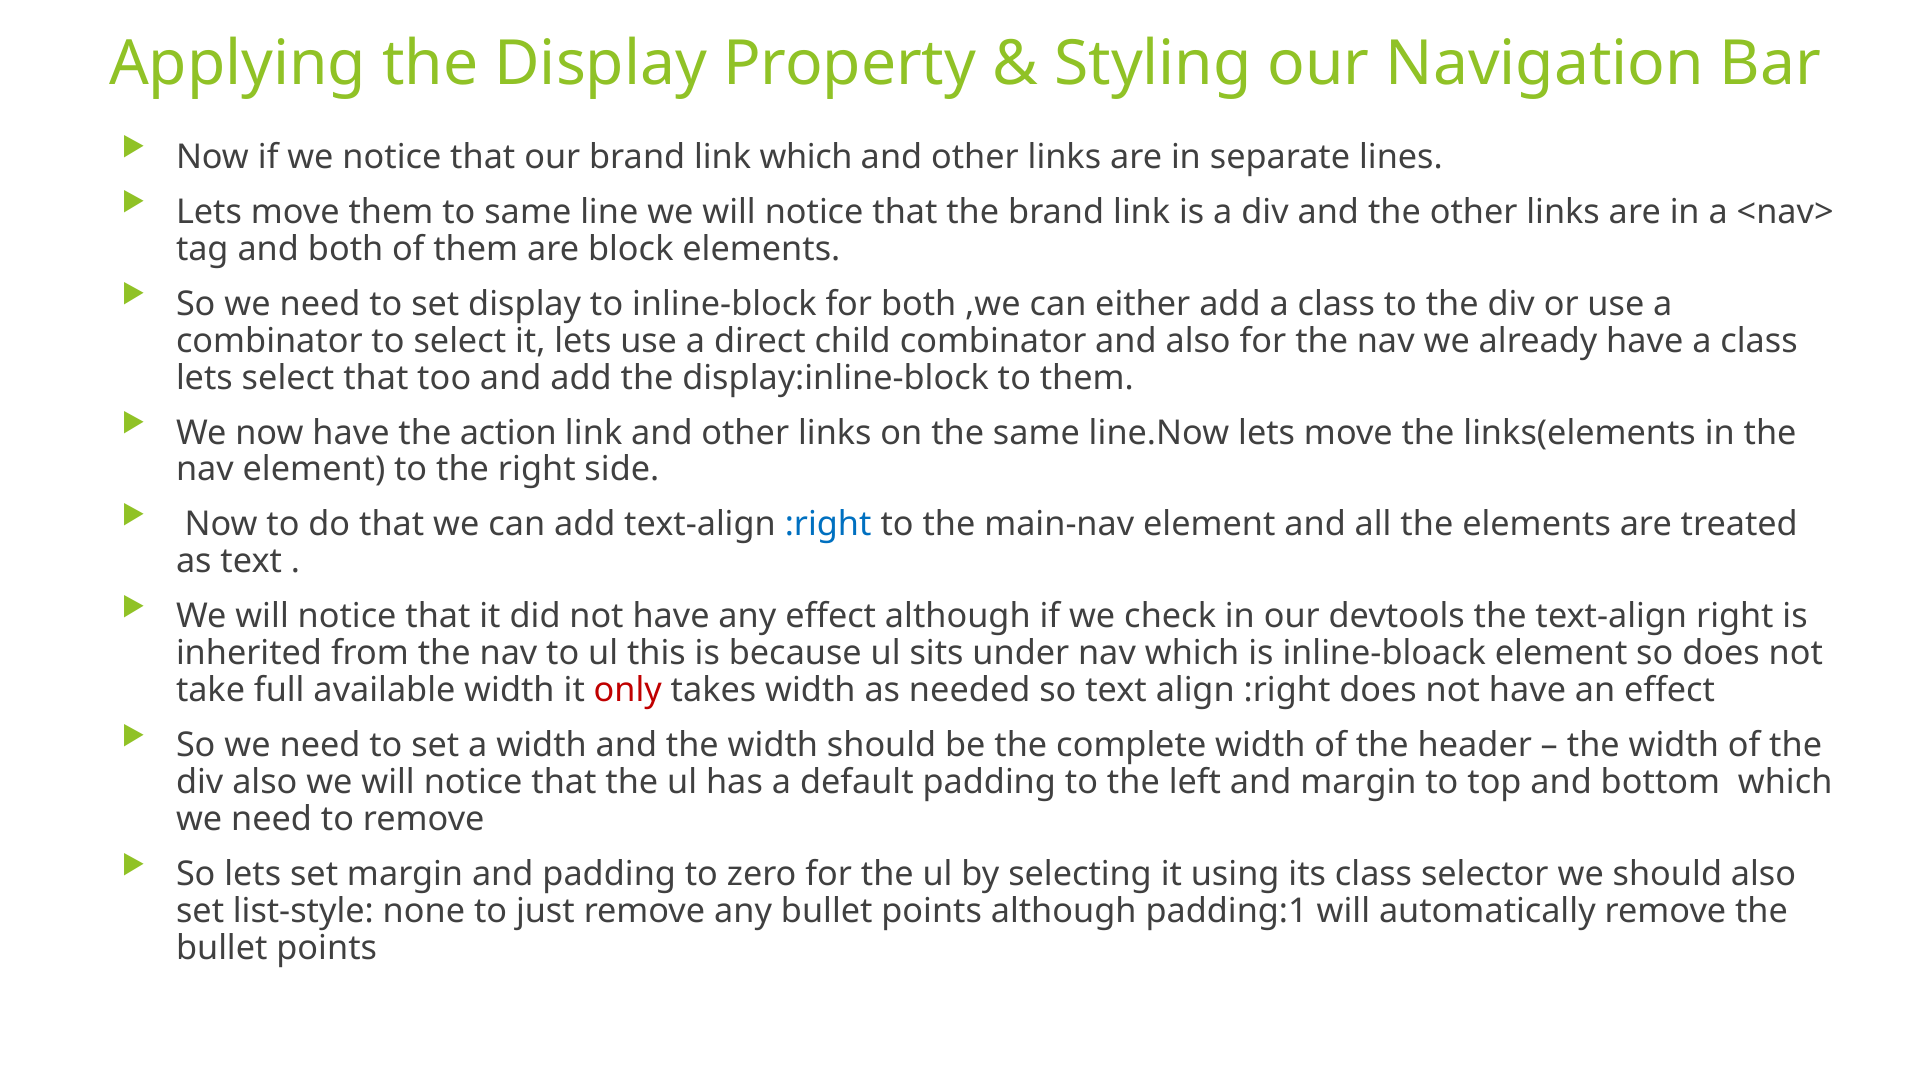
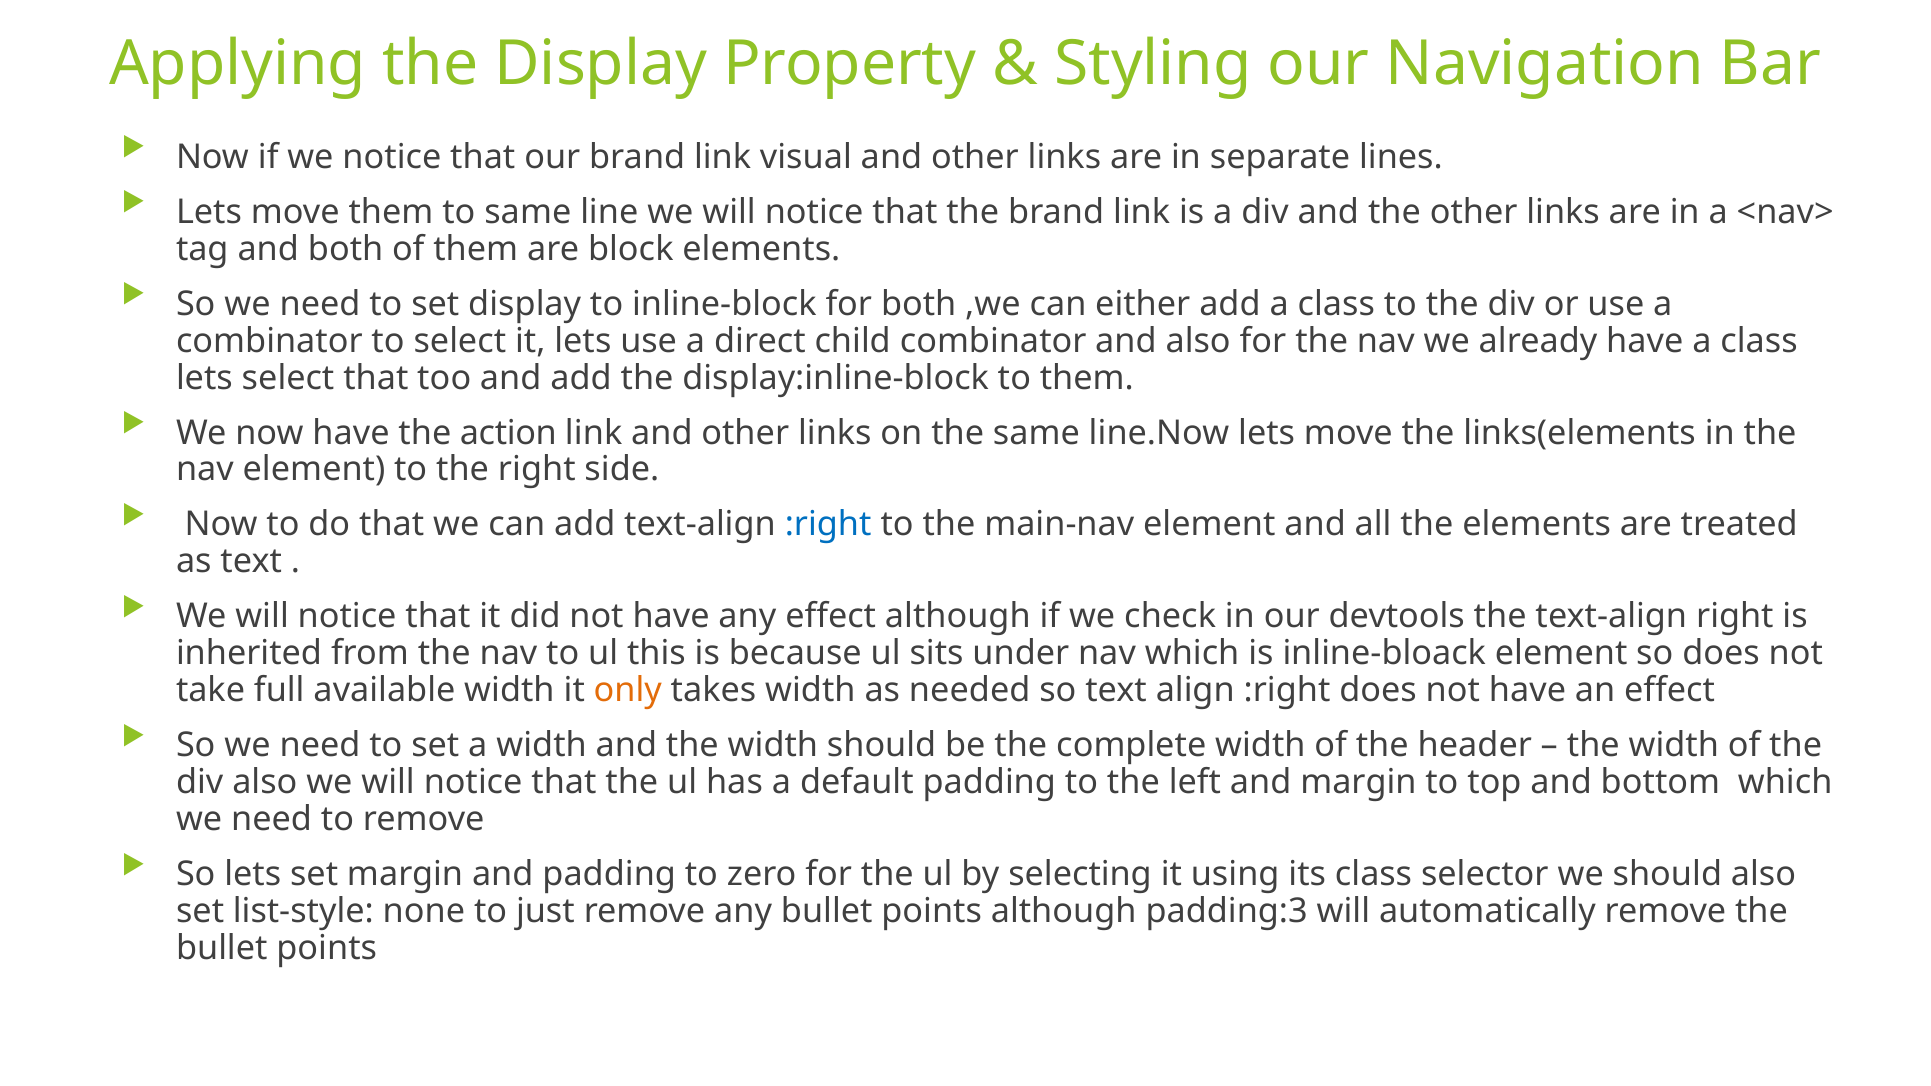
link which: which -> visual
only colour: red -> orange
padding:1: padding:1 -> padding:3
